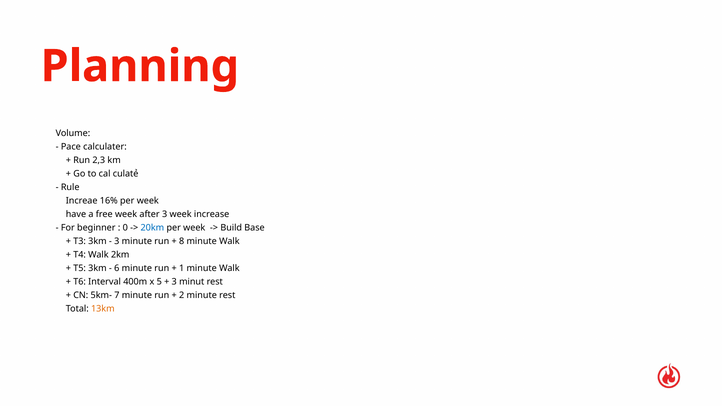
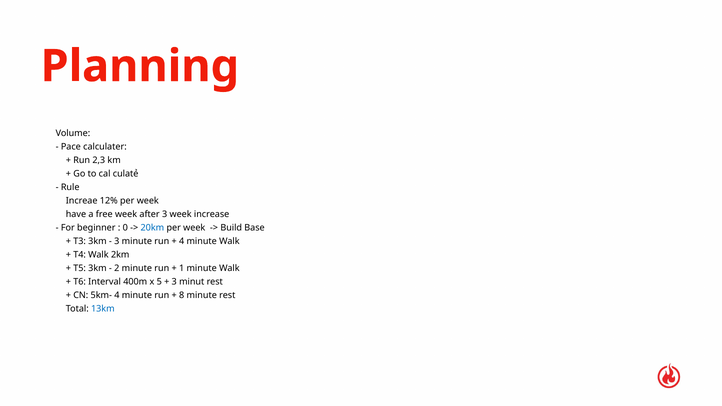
16%: 16% -> 12%
8 at (182, 241): 8 -> 4
6: 6 -> 2
5km- 7: 7 -> 4
2: 2 -> 8
13km colour: orange -> blue
